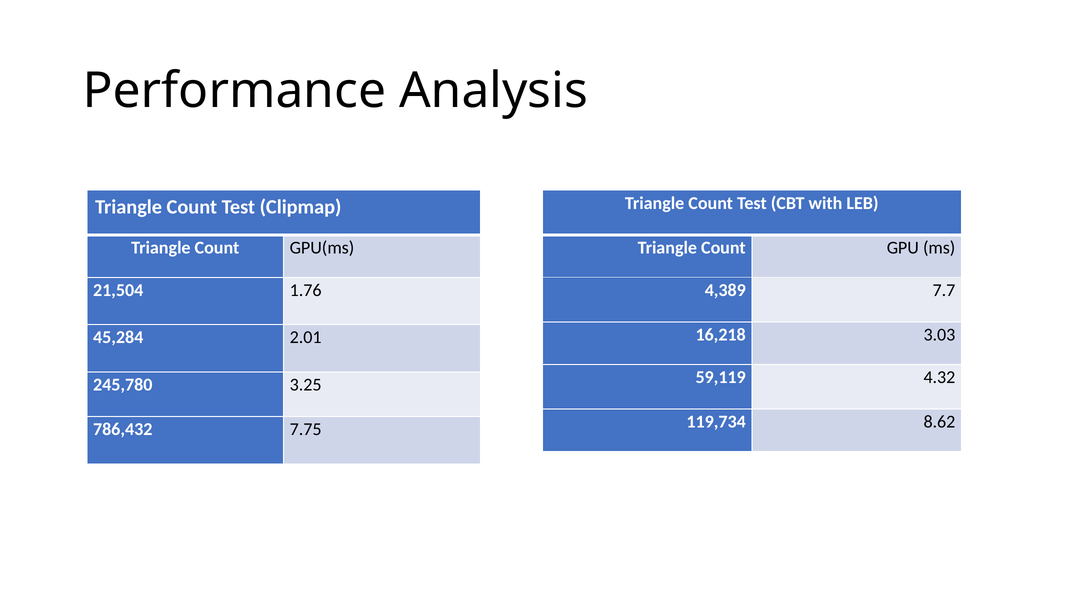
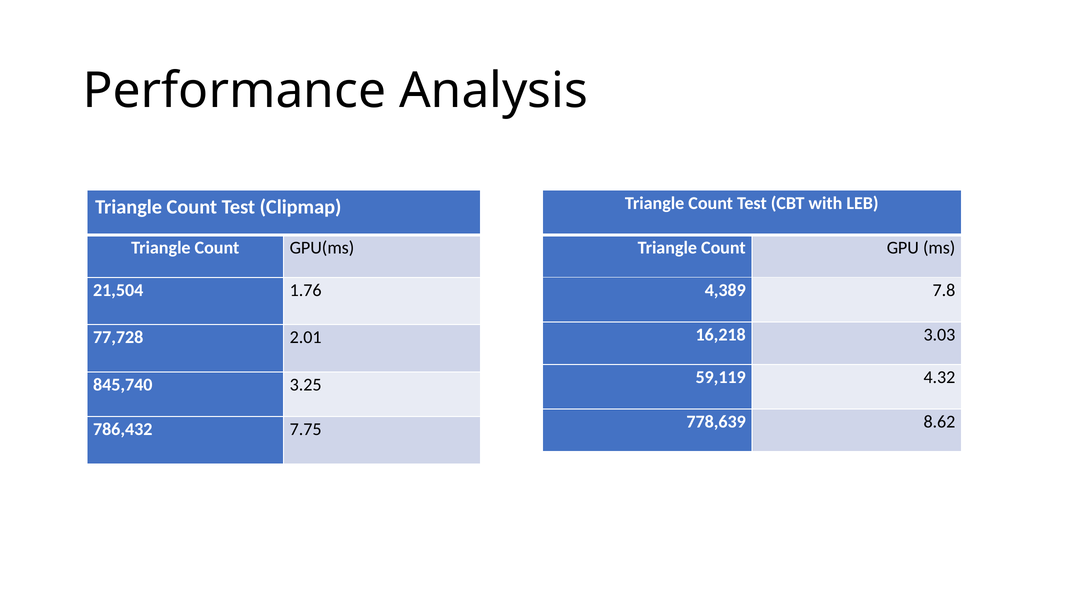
7.7: 7.7 -> 7.8
45,284: 45,284 -> 77,728
245,780: 245,780 -> 845,740
119,734: 119,734 -> 778,639
